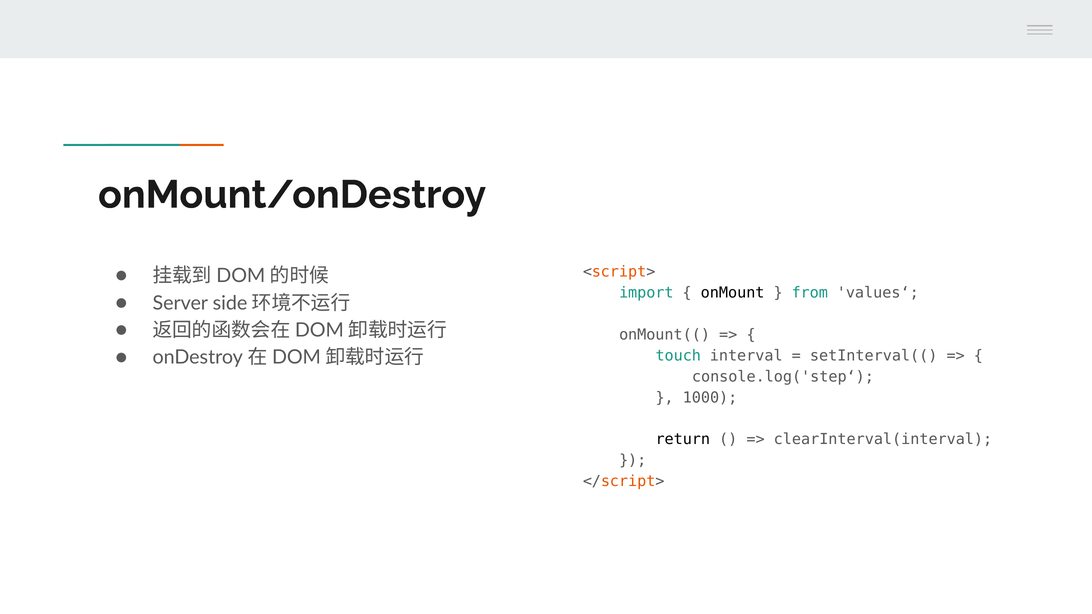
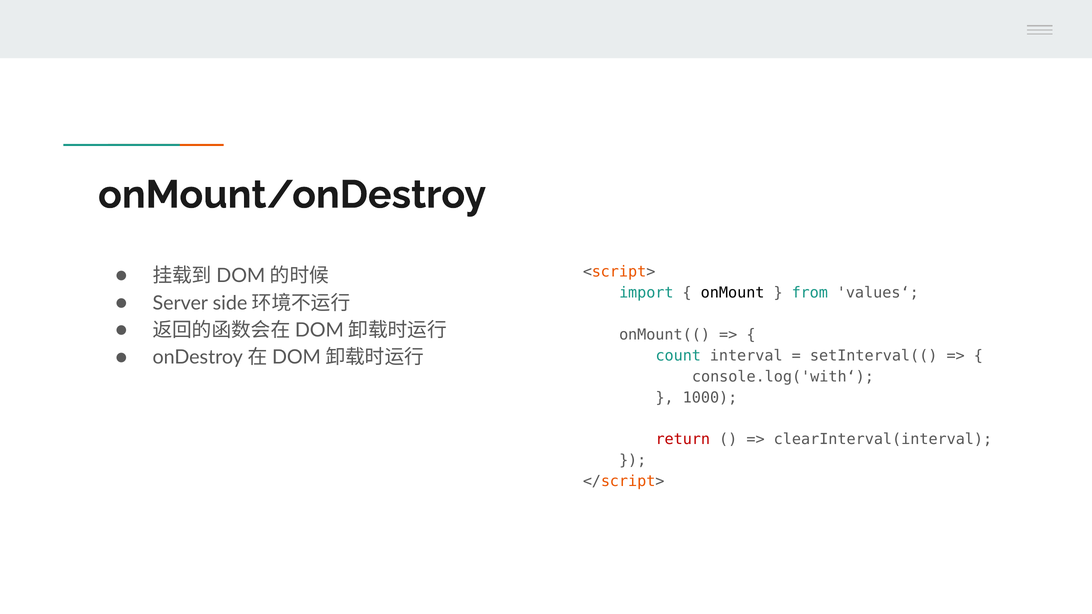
touch: touch -> count
console.log('step‘: console.log('step‘ -> console.log('with‘
return colour: black -> red
